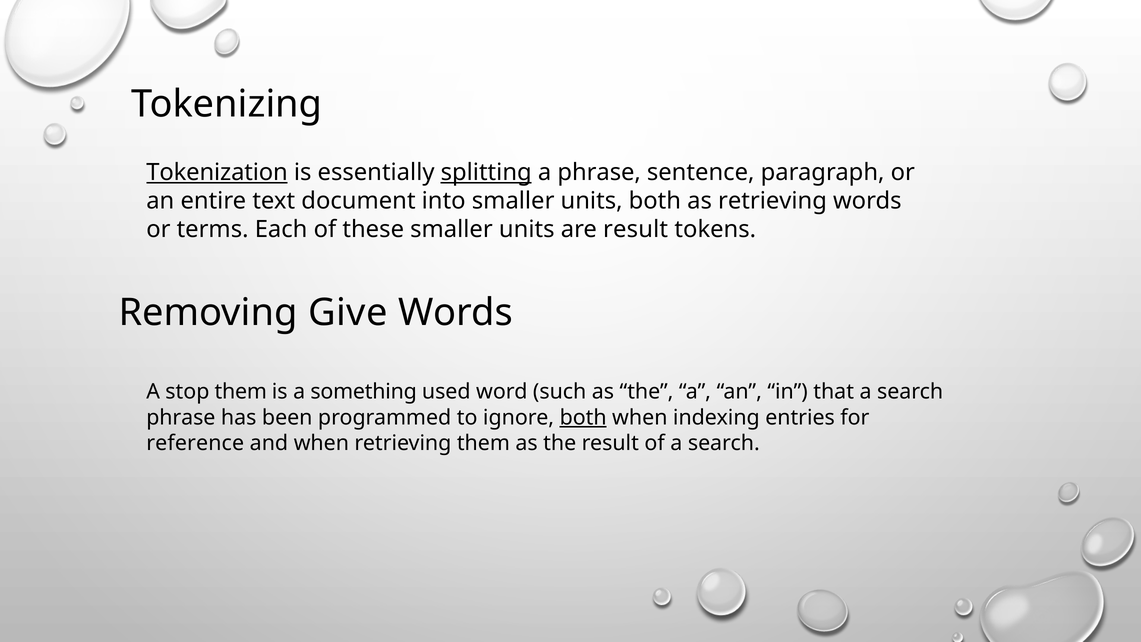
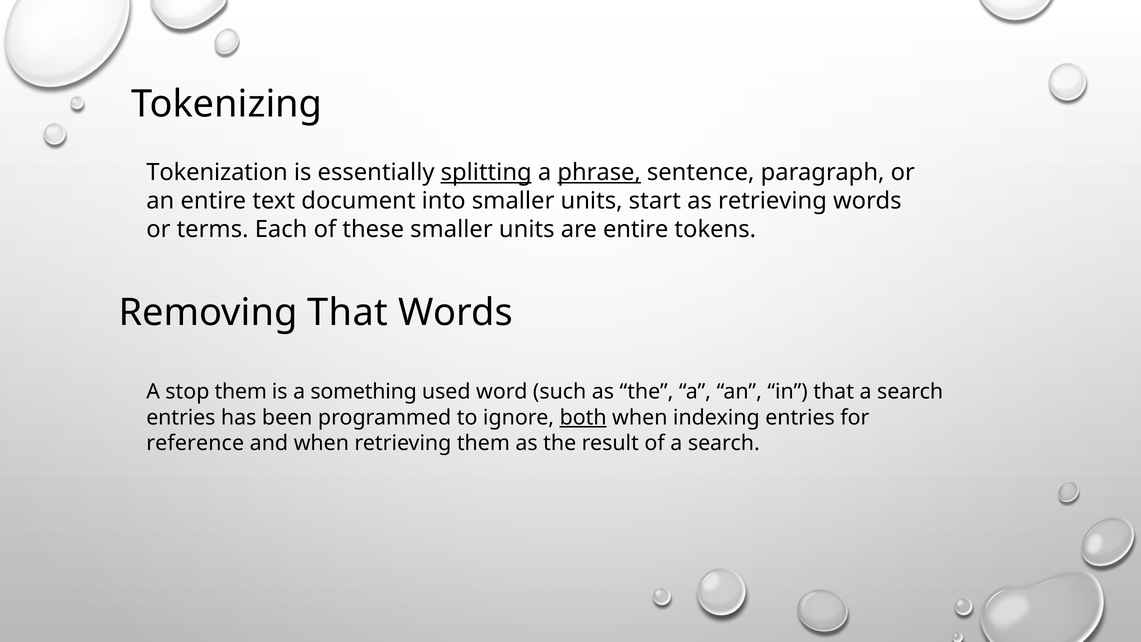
Tokenization underline: present -> none
phrase at (599, 172) underline: none -> present
units both: both -> start
are result: result -> entire
Removing Give: Give -> That
phrase at (181, 417): phrase -> entries
